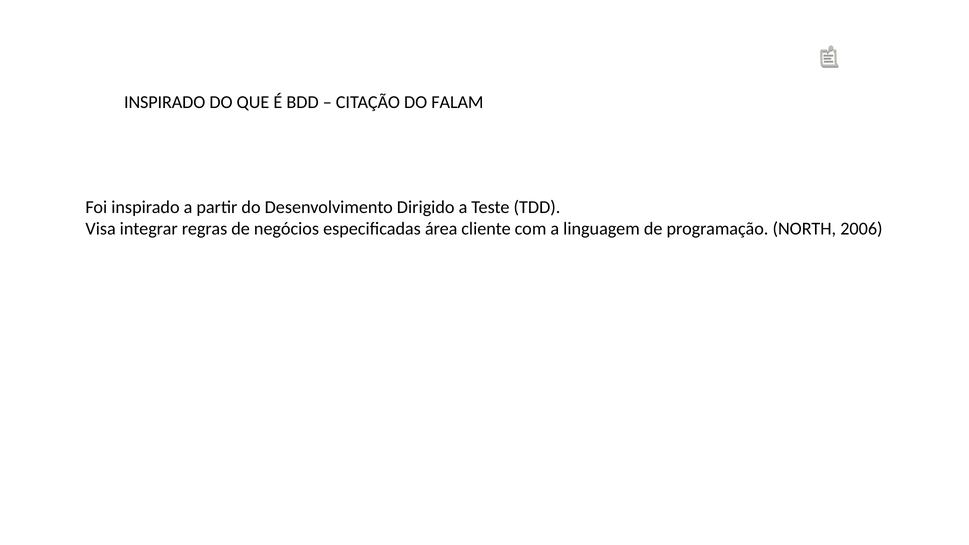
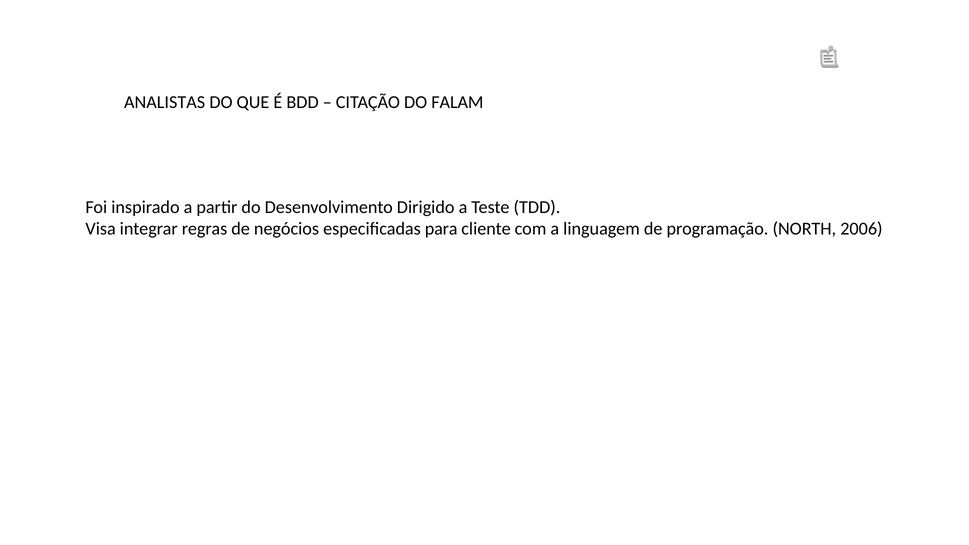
INSPIRADO at (165, 102): INSPIRADO -> ANALISTAS
área: área -> para
